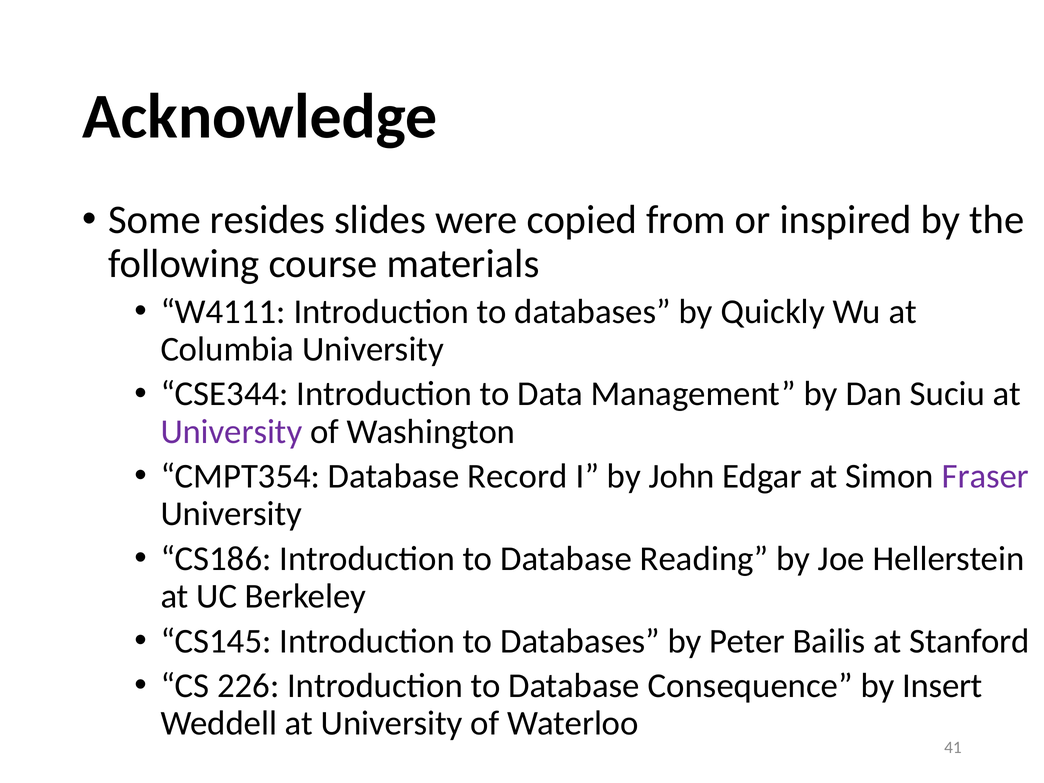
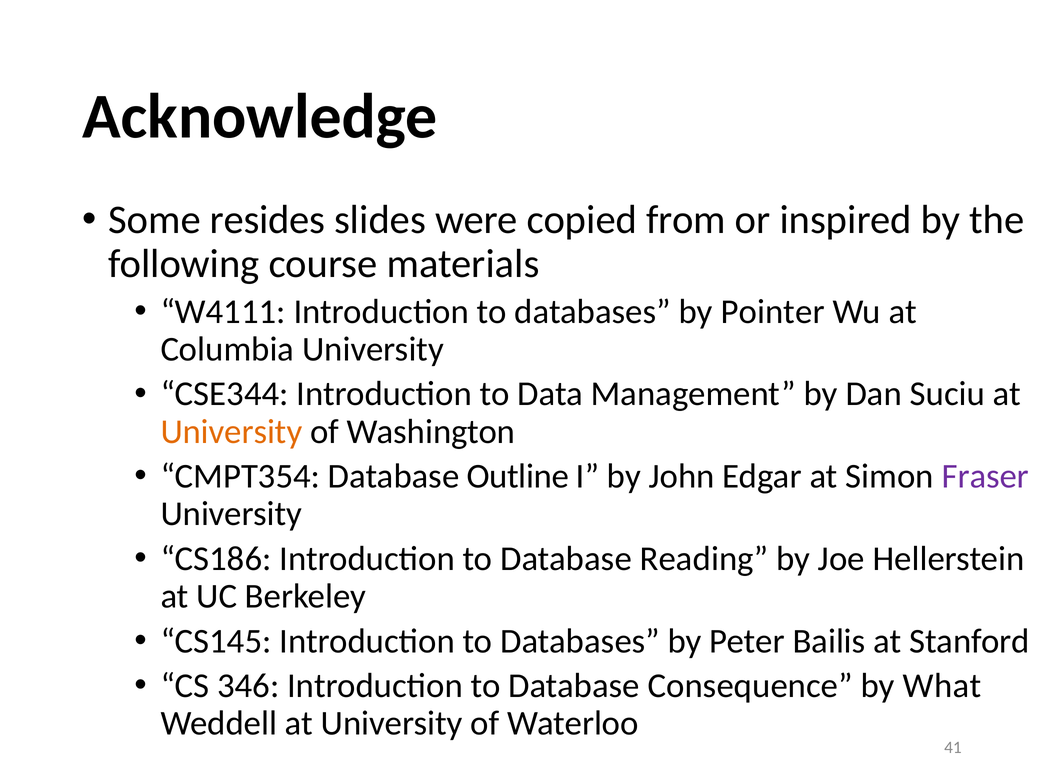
Quickly: Quickly -> Pointer
University at (231, 432) colour: purple -> orange
Record: Record -> Outline
226: 226 -> 346
Insert: Insert -> What
